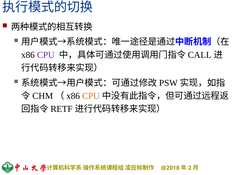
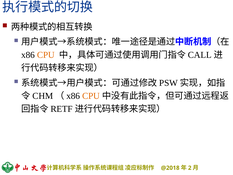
CPU at (46, 55) colour: purple -> orange
